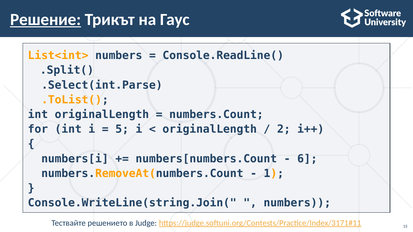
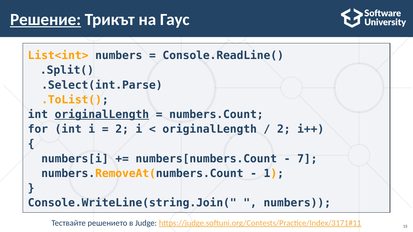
originalLength at (102, 115) underline: none -> present
5 at (122, 129): 5 -> 2
6: 6 -> 7
